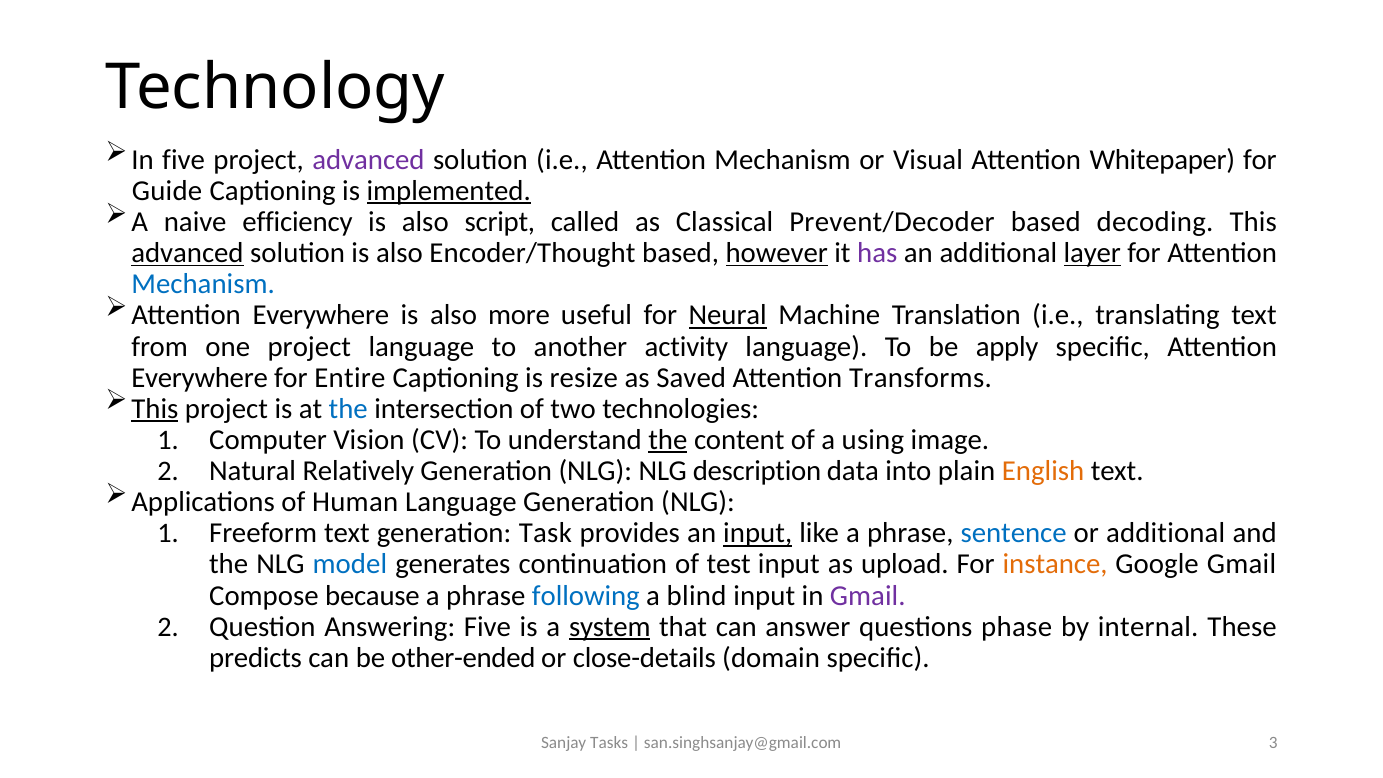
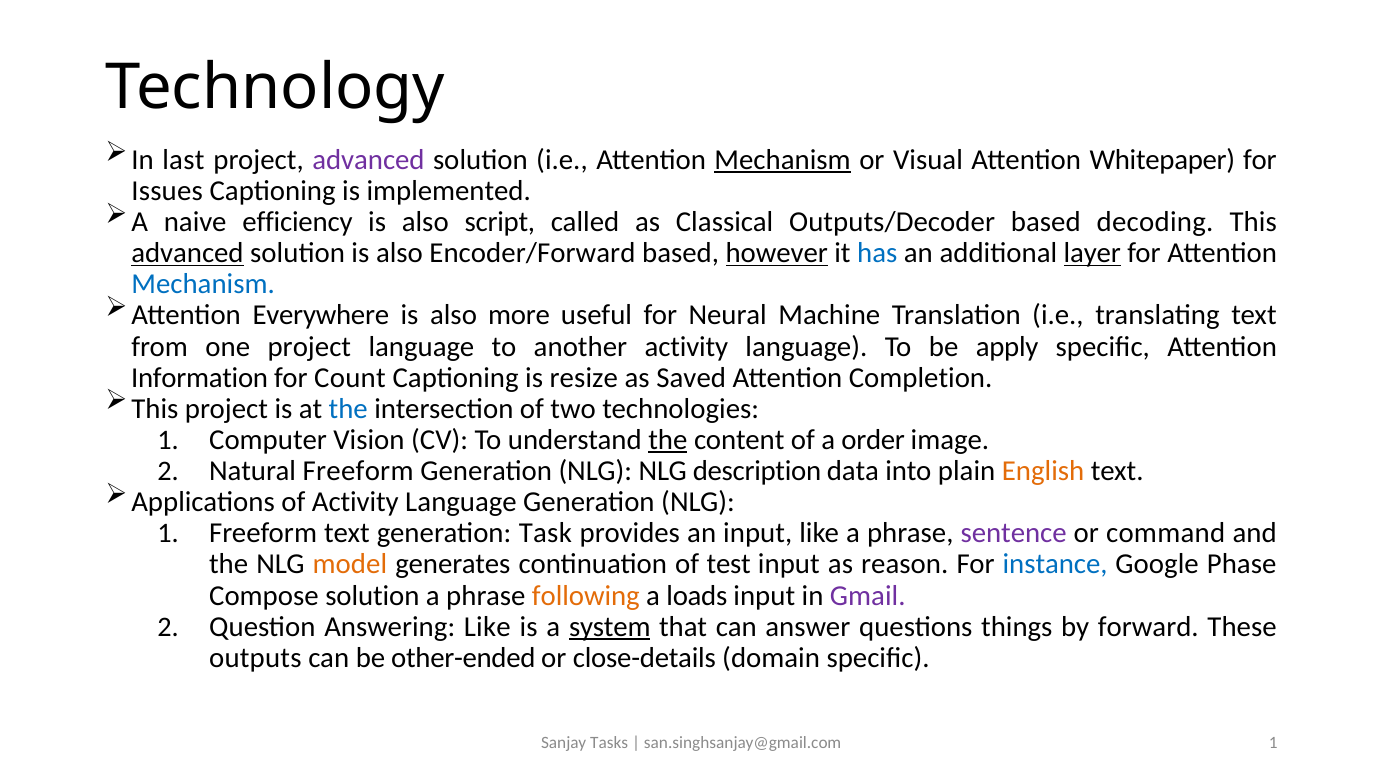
In five: five -> last
Mechanism at (783, 160) underline: none -> present
Guide: Guide -> Issues
implemented underline: present -> none
Prevent/Decoder: Prevent/Decoder -> Outputs/Decoder
Encoder/Thought: Encoder/Thought -> Encoder/Forward
has colour: purple -> blue
Neural underline: present -> none
Everywhere at (200, 378): Everywhere -> Information
Entire: Entire -> Count
Transforms: Transforms -> Completion
This at (155, 409) underline: present -> none
using: using -> order
Natural Relatively: Relatively -> Freeform
of Human: Human -> Activity
input at (758, 533) underline: present -> none
sentence colour: blue -> purple
or additional: additional -> command
model colour: blue -> orange
upload: upload -> reason
instance colour: orange -> blue
Google Gmail: Gmail -> Phase
Compose because: because -> solution
following colour: blue -> orange
blind: blind -> loads
Answering Five: Five -> Like
phase: phase -> things
internal: internal -> forward
predicts: predicts -> outputs
san.singhsanjay@gmail.com 3: 3 -> 1
